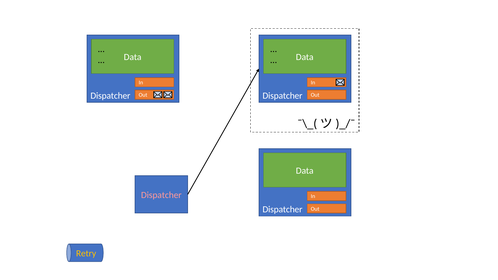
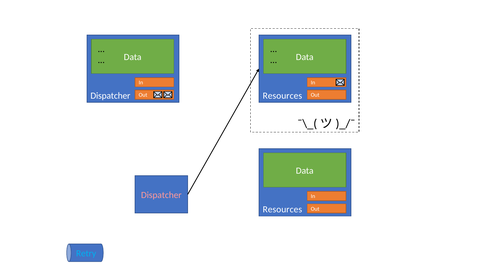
Dispatcher at (282, 96): Dispatcher -> Resources
Dispatcher at (282, 209): Dispatcher -> Resources
Retry colour: yellow -> light blue
